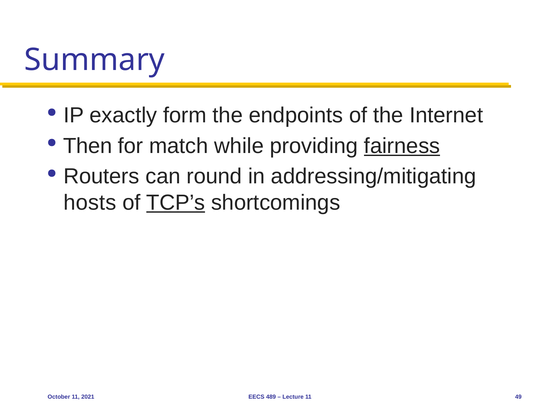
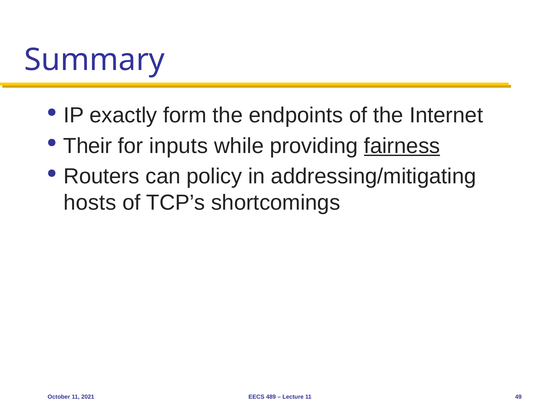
Then: Then -> Their
match: match -> inputs
round: round -> policy
TCP’s underline: present -> none
